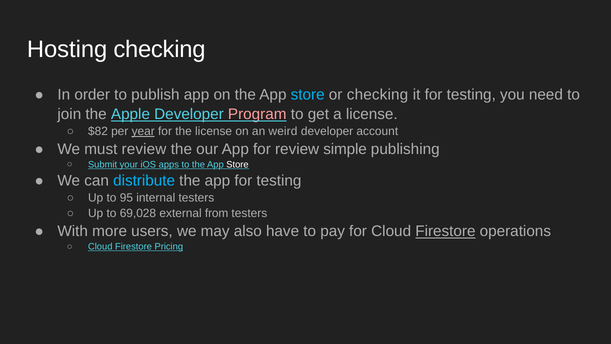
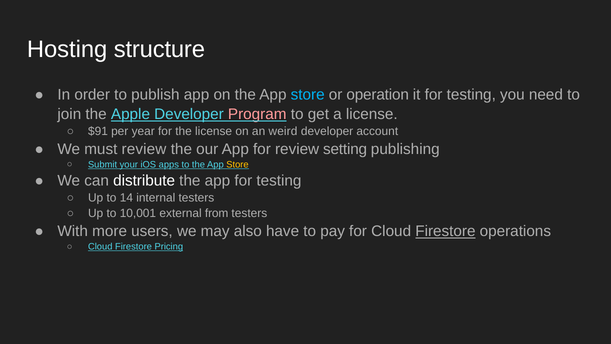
Hosting checking: checking -> structure
or checking: checking -> operation
$82: $82 -> $91
year underline: present -> none
simple: simple -> setting
Store at (238, 164) colour: white -> yellow
distribute colour: light blue -> white
95: 95 -> 14
69,028: 69,028 -> 10,001
